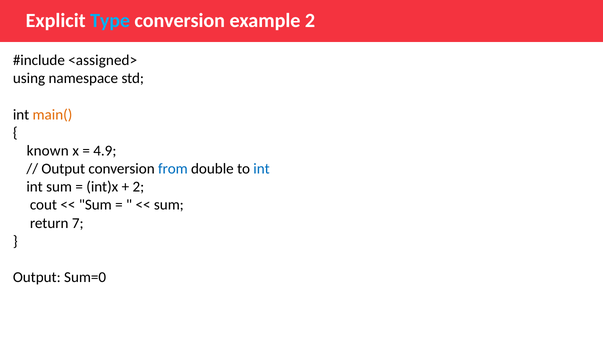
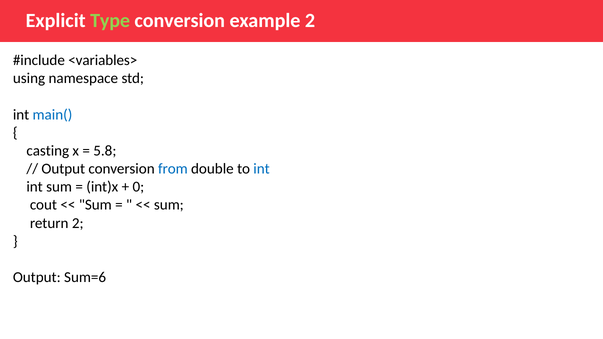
Type colour: light blue -> light green
<assigned>: <assigned> -> <variables>
main( colour: orange -> blue
known: known -> casting
4.9: 4.9 -> 5.8
2 at (138, 187): 2 -> 0
return 7: 7 -> 2
Sum=0: Sum=0 -> Sum=6
